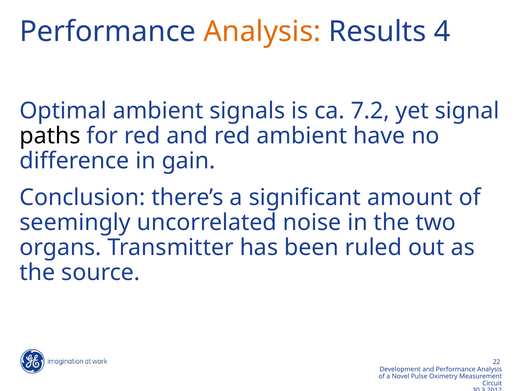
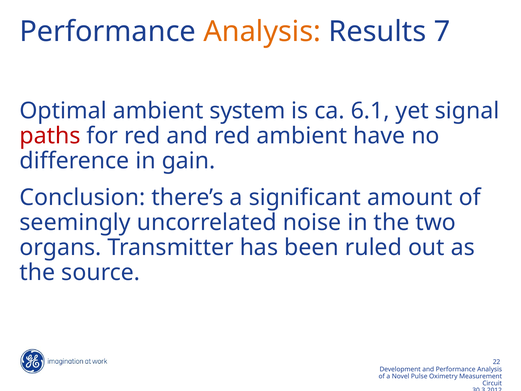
4: 4 -> 7
signals: signals -> system
7.2: 7.2 -> 6.1
paths colour: black -> red
